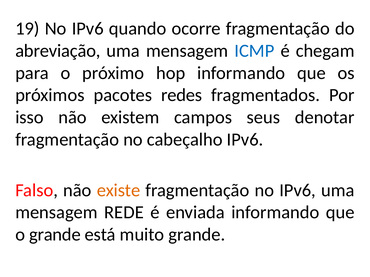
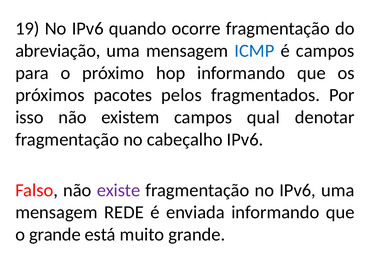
é chegam: chegam -> campos
redes: redes -> pelos
seus: seus -> qual
existe colour: orange -> purple
